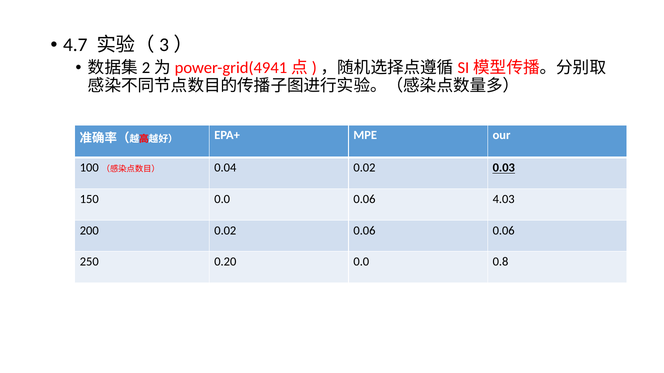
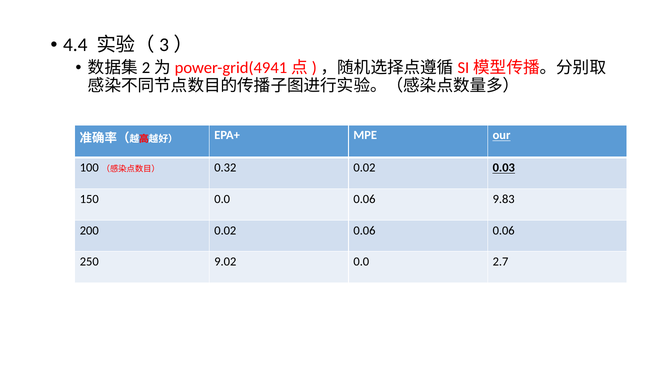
4.7: 4.7 -> 4.4
our underline: none -> present
0.04: 0.04 -> 0.32
4.03: 4.03 -> 9.83
0.20: 0.20 -> 9.02
0.8: 0.8 -> 2.7
